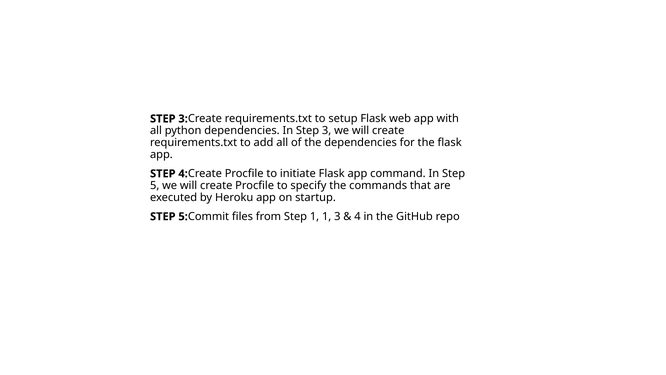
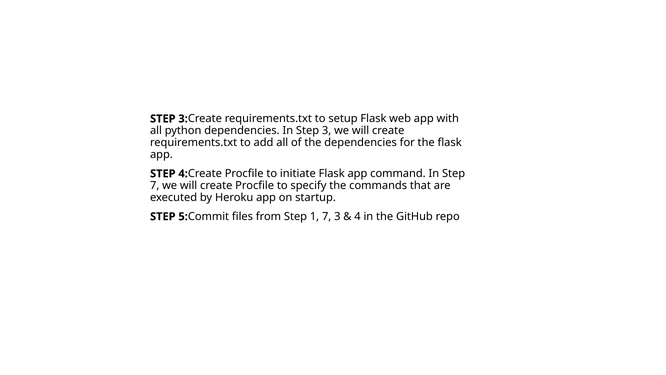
5 at (155, 185): 5 -> 7
1 1: 1 -> 7
